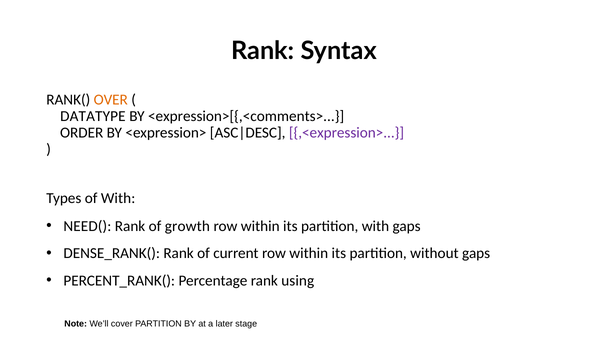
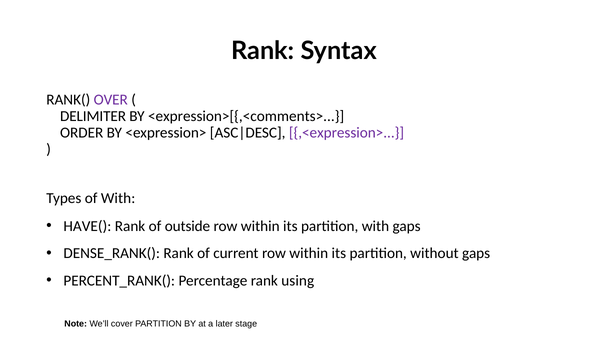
OVER colour: orange -> purple
DATATYPE: DATATYPE -> DELIMITER
NEED(: NEED( -> HAVE(
growth: growth -> outside
